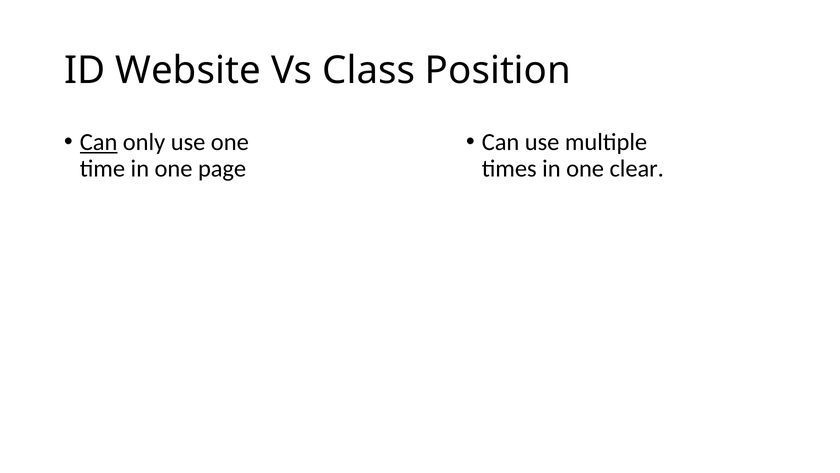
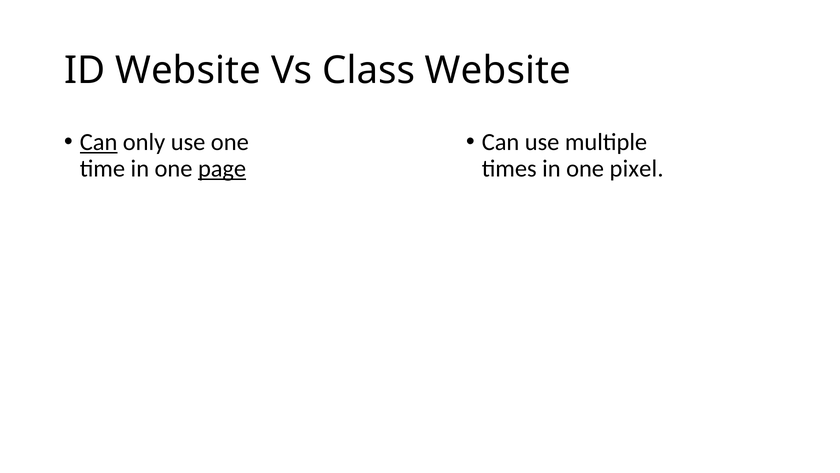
Class Position: Position -> Website
clear: clear -> pixel
page underline: none -> present
